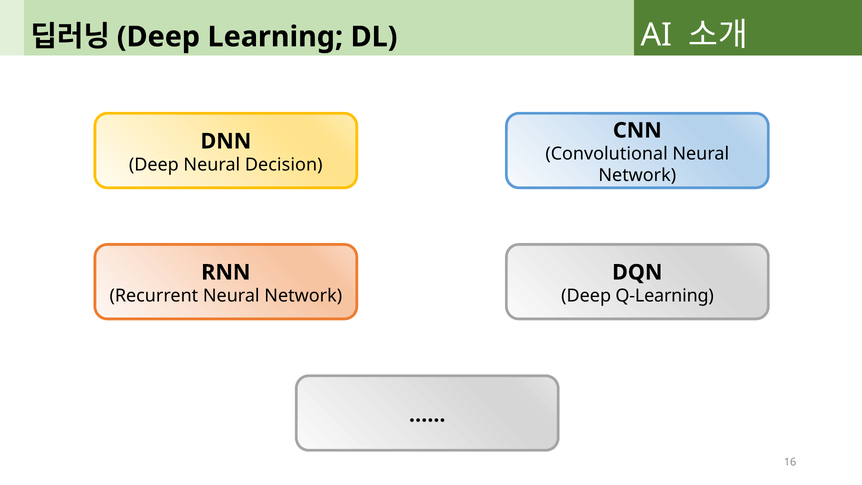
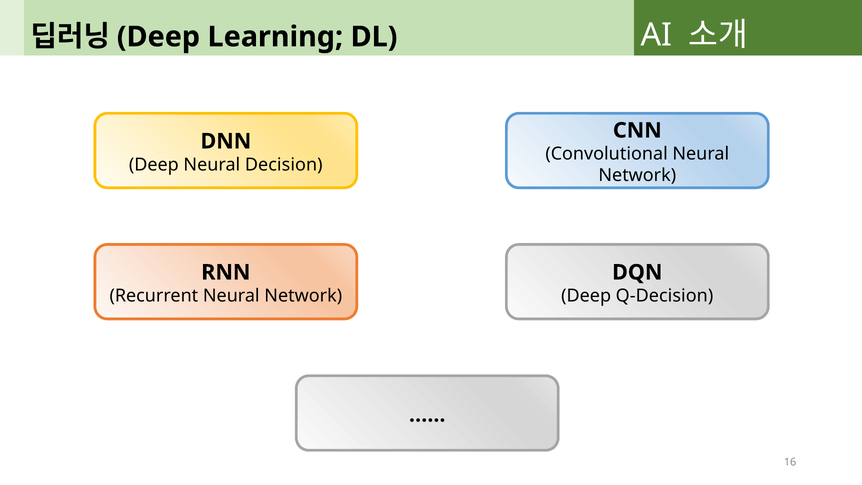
Q-Learning: Q-Learning -> Q-Decision
